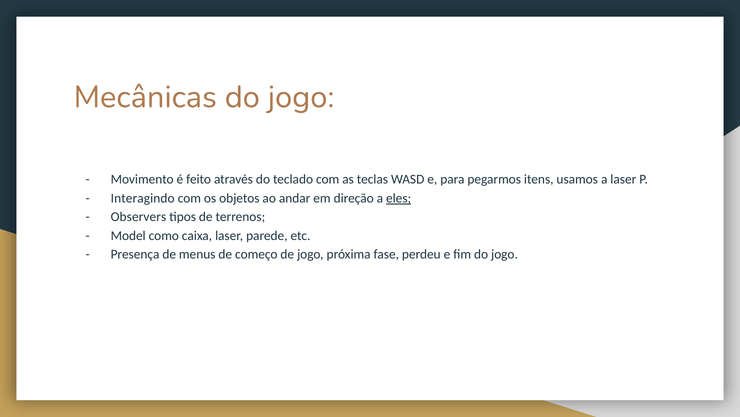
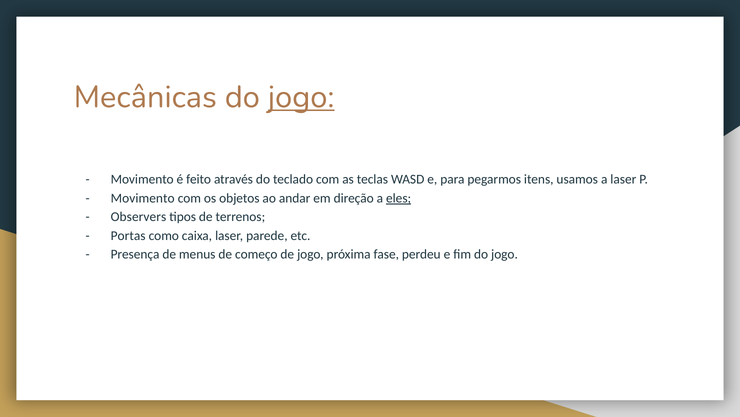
jogo at (301, 97) underline: none -> present
Interagindo at (143, 198): Interagindo -> Movimento
Model: Model -> Portas
